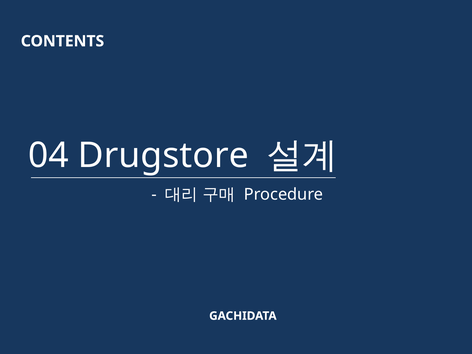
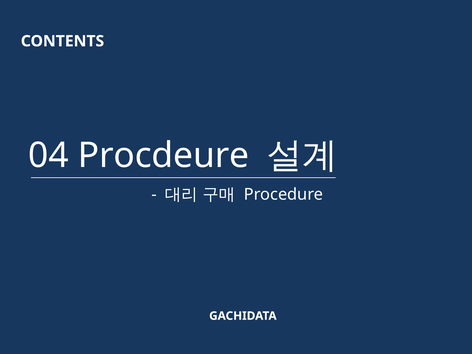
Drugstore: Drugstore -> Procdeure
